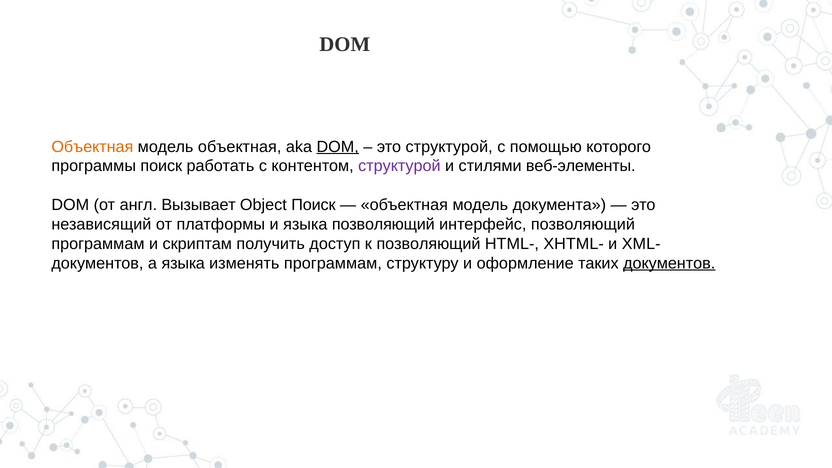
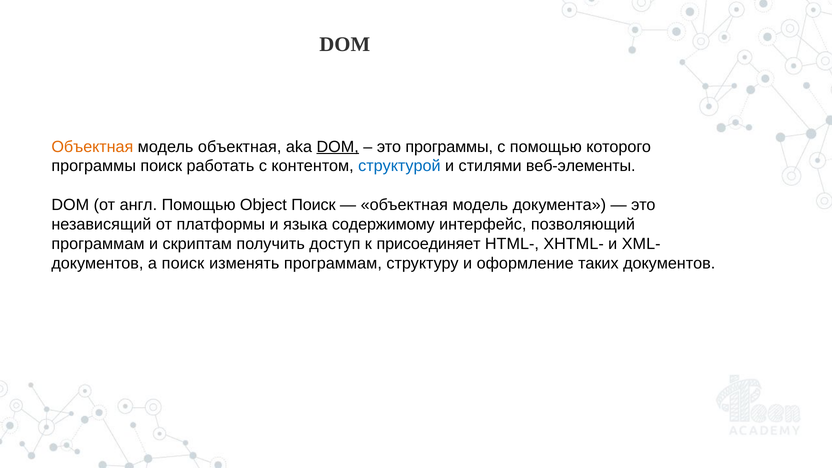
это структурой: структурой -> программы
структурой at (399, 166) colour: purple -> blue
англ Вызывает: Вызывает -> Помощью
языка позволяющий: позволяющий -> содержимому
к позволяющий: позволяющий -> присоединяет
а языка: языка -> поиск
документов at (669, 263) underline: present -> none
